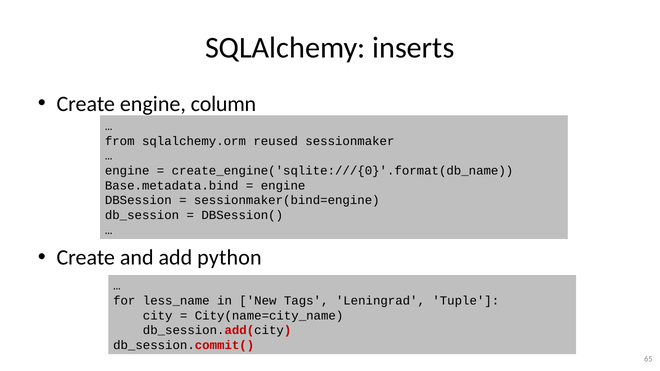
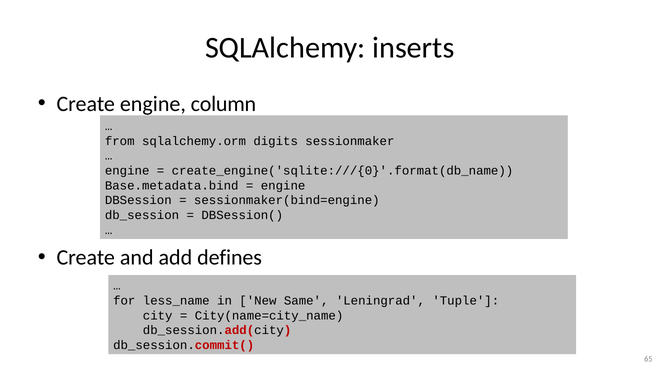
reused: reused -> digits
python: python -> defines
Tags: Tags -> Same
